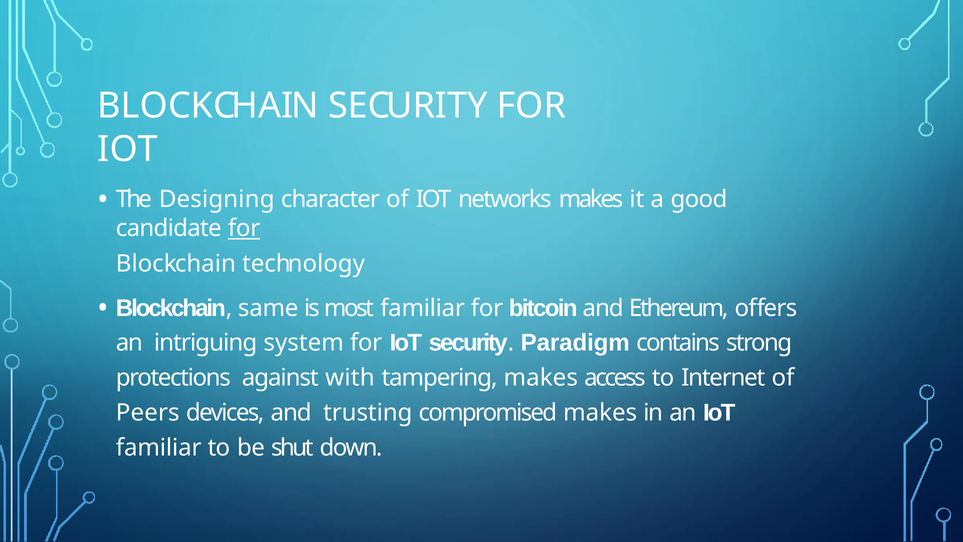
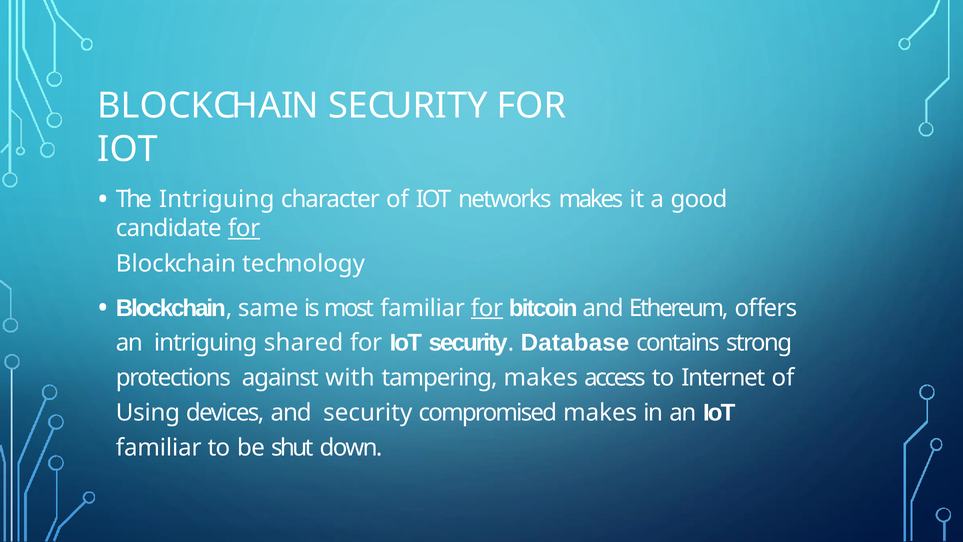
The Designing: Designing -> Intriguing
for at (487, 308) underline: none -> present
system: system -> shared
Paradigm: Paradigm -> Database
Peers: Peers -> Using
and trusting: trusting -> security
